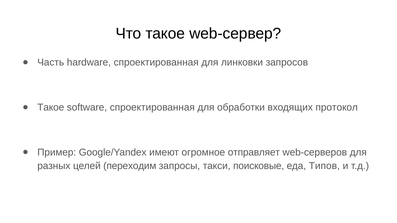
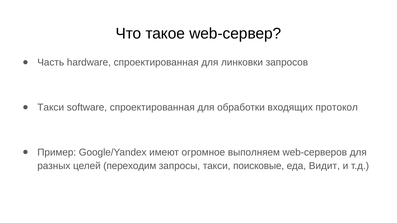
Такое at (51, 107): Такое -> Такси
отправляет: отправляет -> выполняем
Типов: Типов -> Видит
